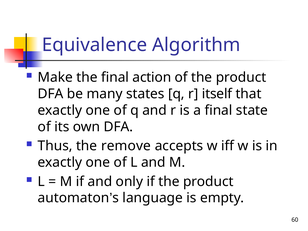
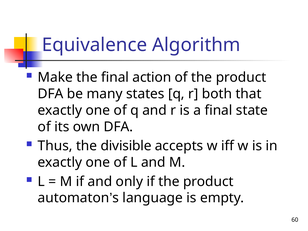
itself: itself -> both
remove: remove -> divisible
